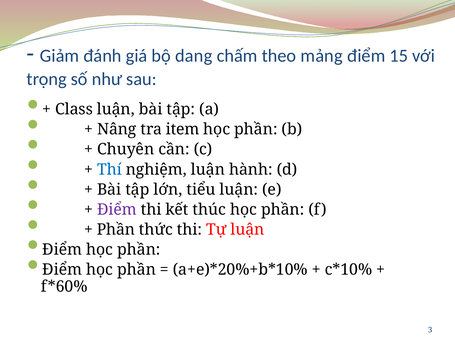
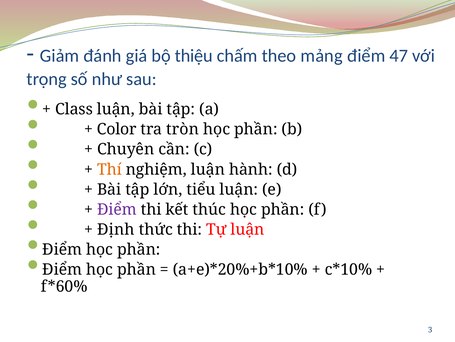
dang: dang -> thiệu
15: 15 -> 47
Nâng: Nâng -> Color
item: item -> tròn
Thí colour: blue -> orange
Phần at (116, 229): Phần -> Định
